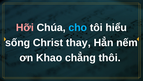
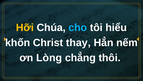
Hỡi colour: pink -> yellow
sống: sống -> khốn
Khao: Khao -> Lòng
